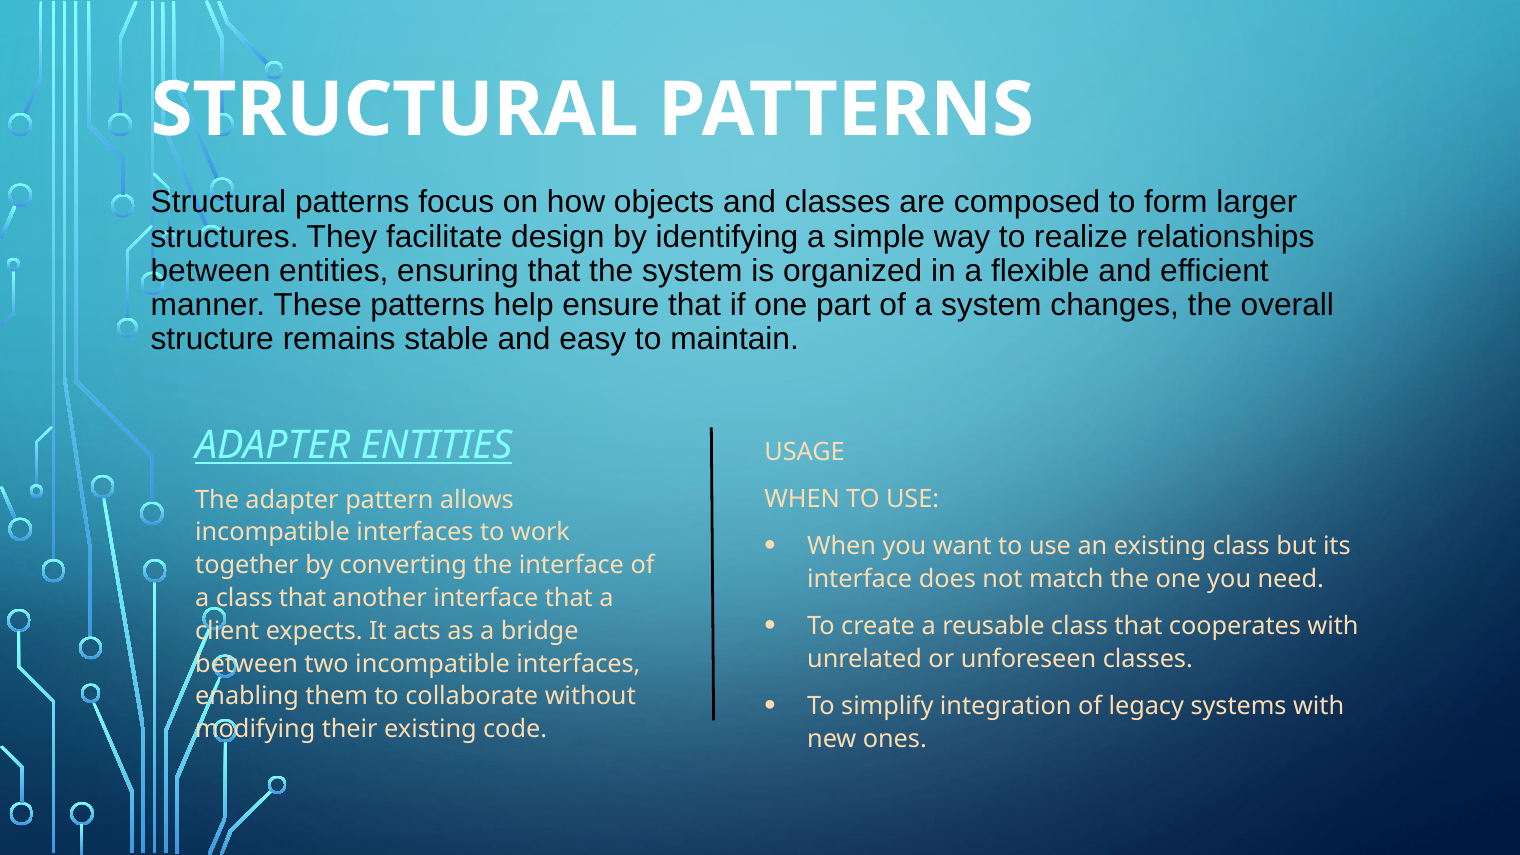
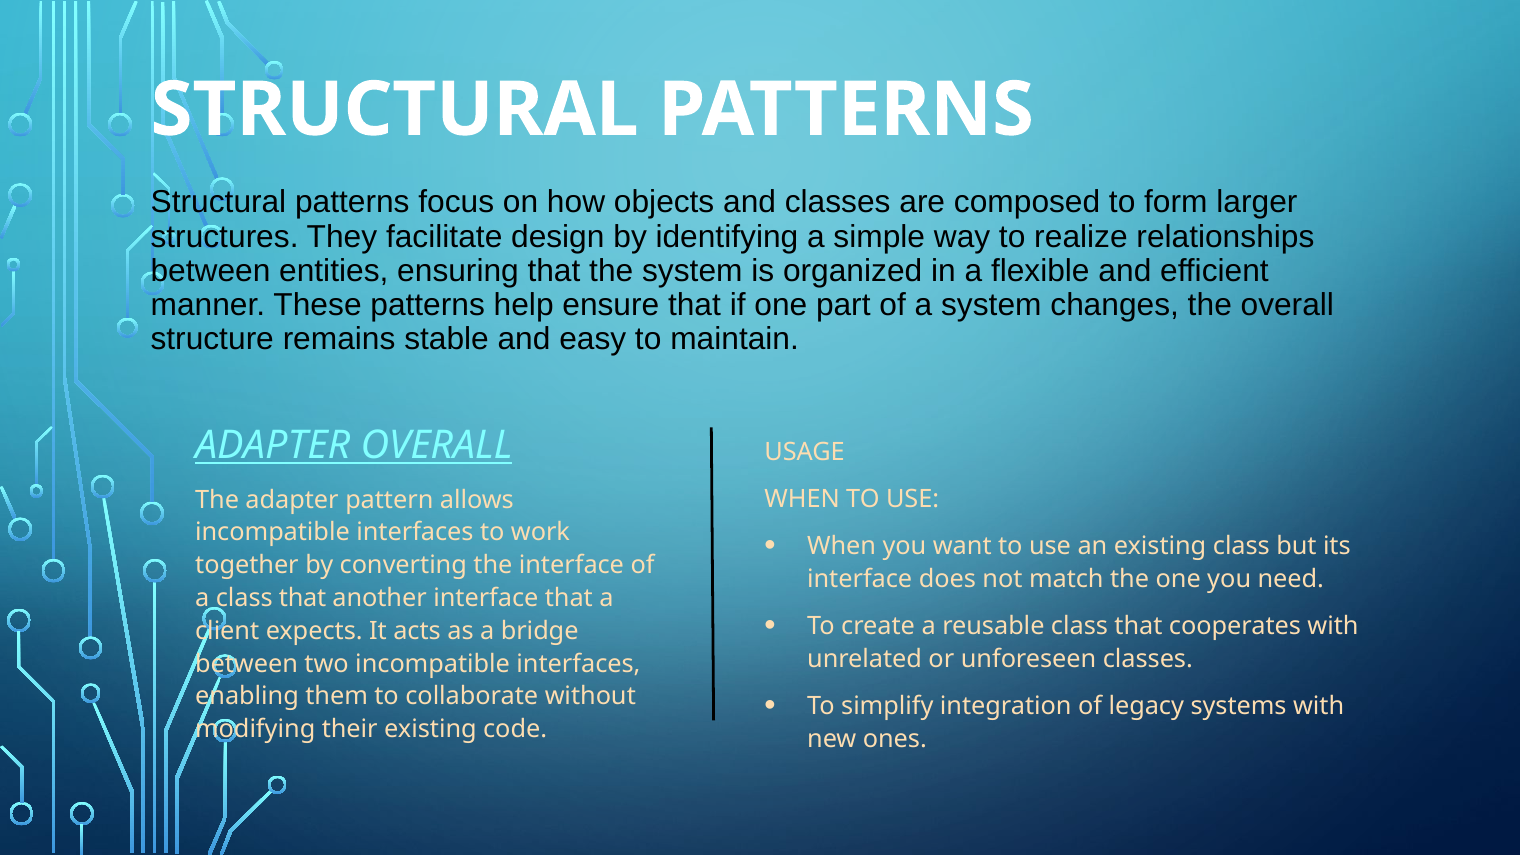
ADAPTER ENTITIES: ENTITIES -> OVERALL
